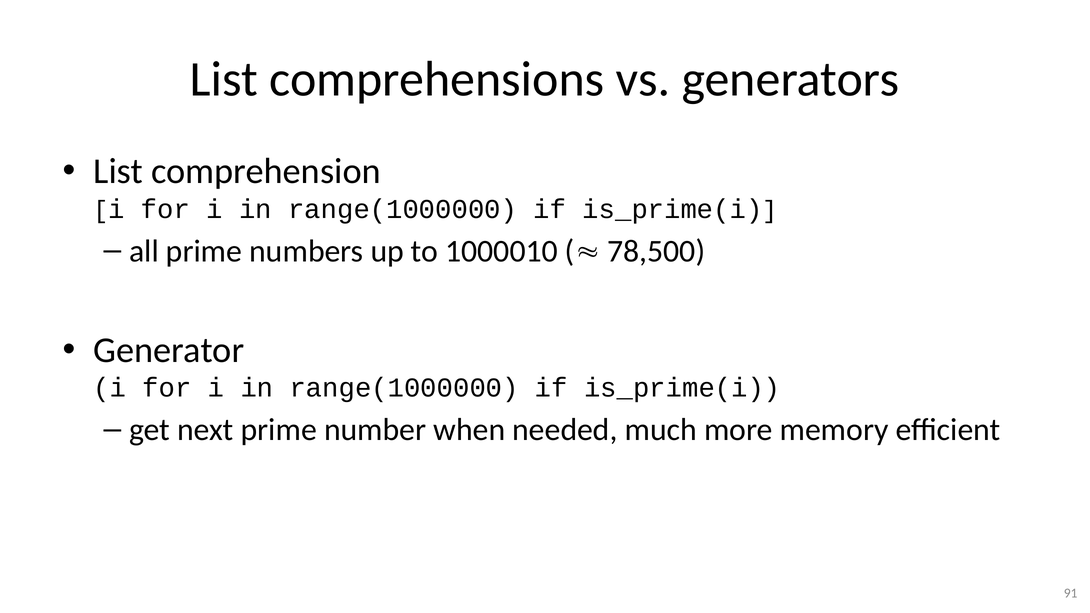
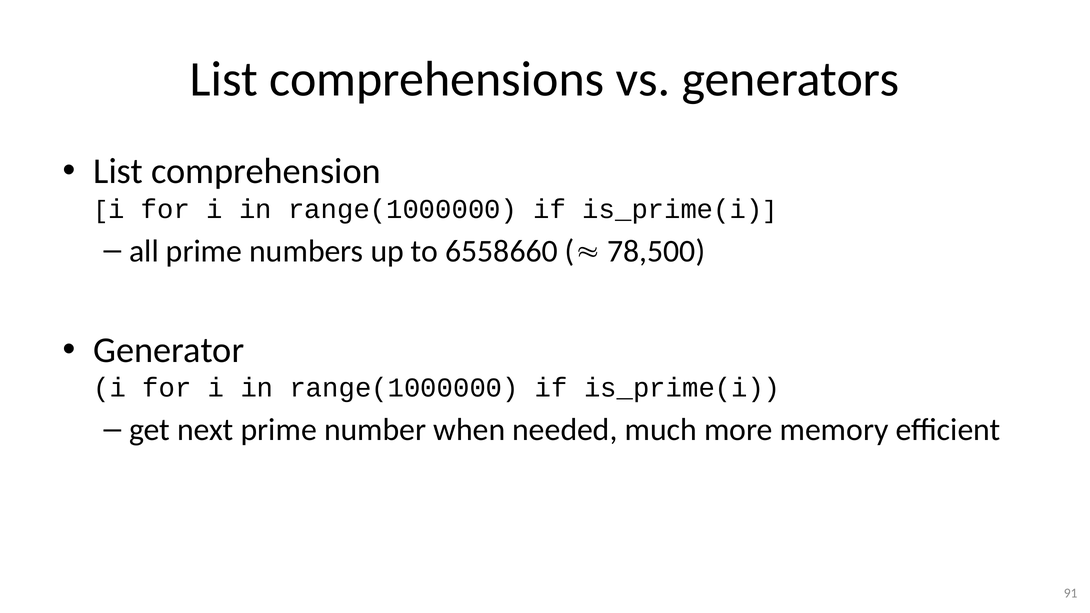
1000010: 1000010 -> 6558660
